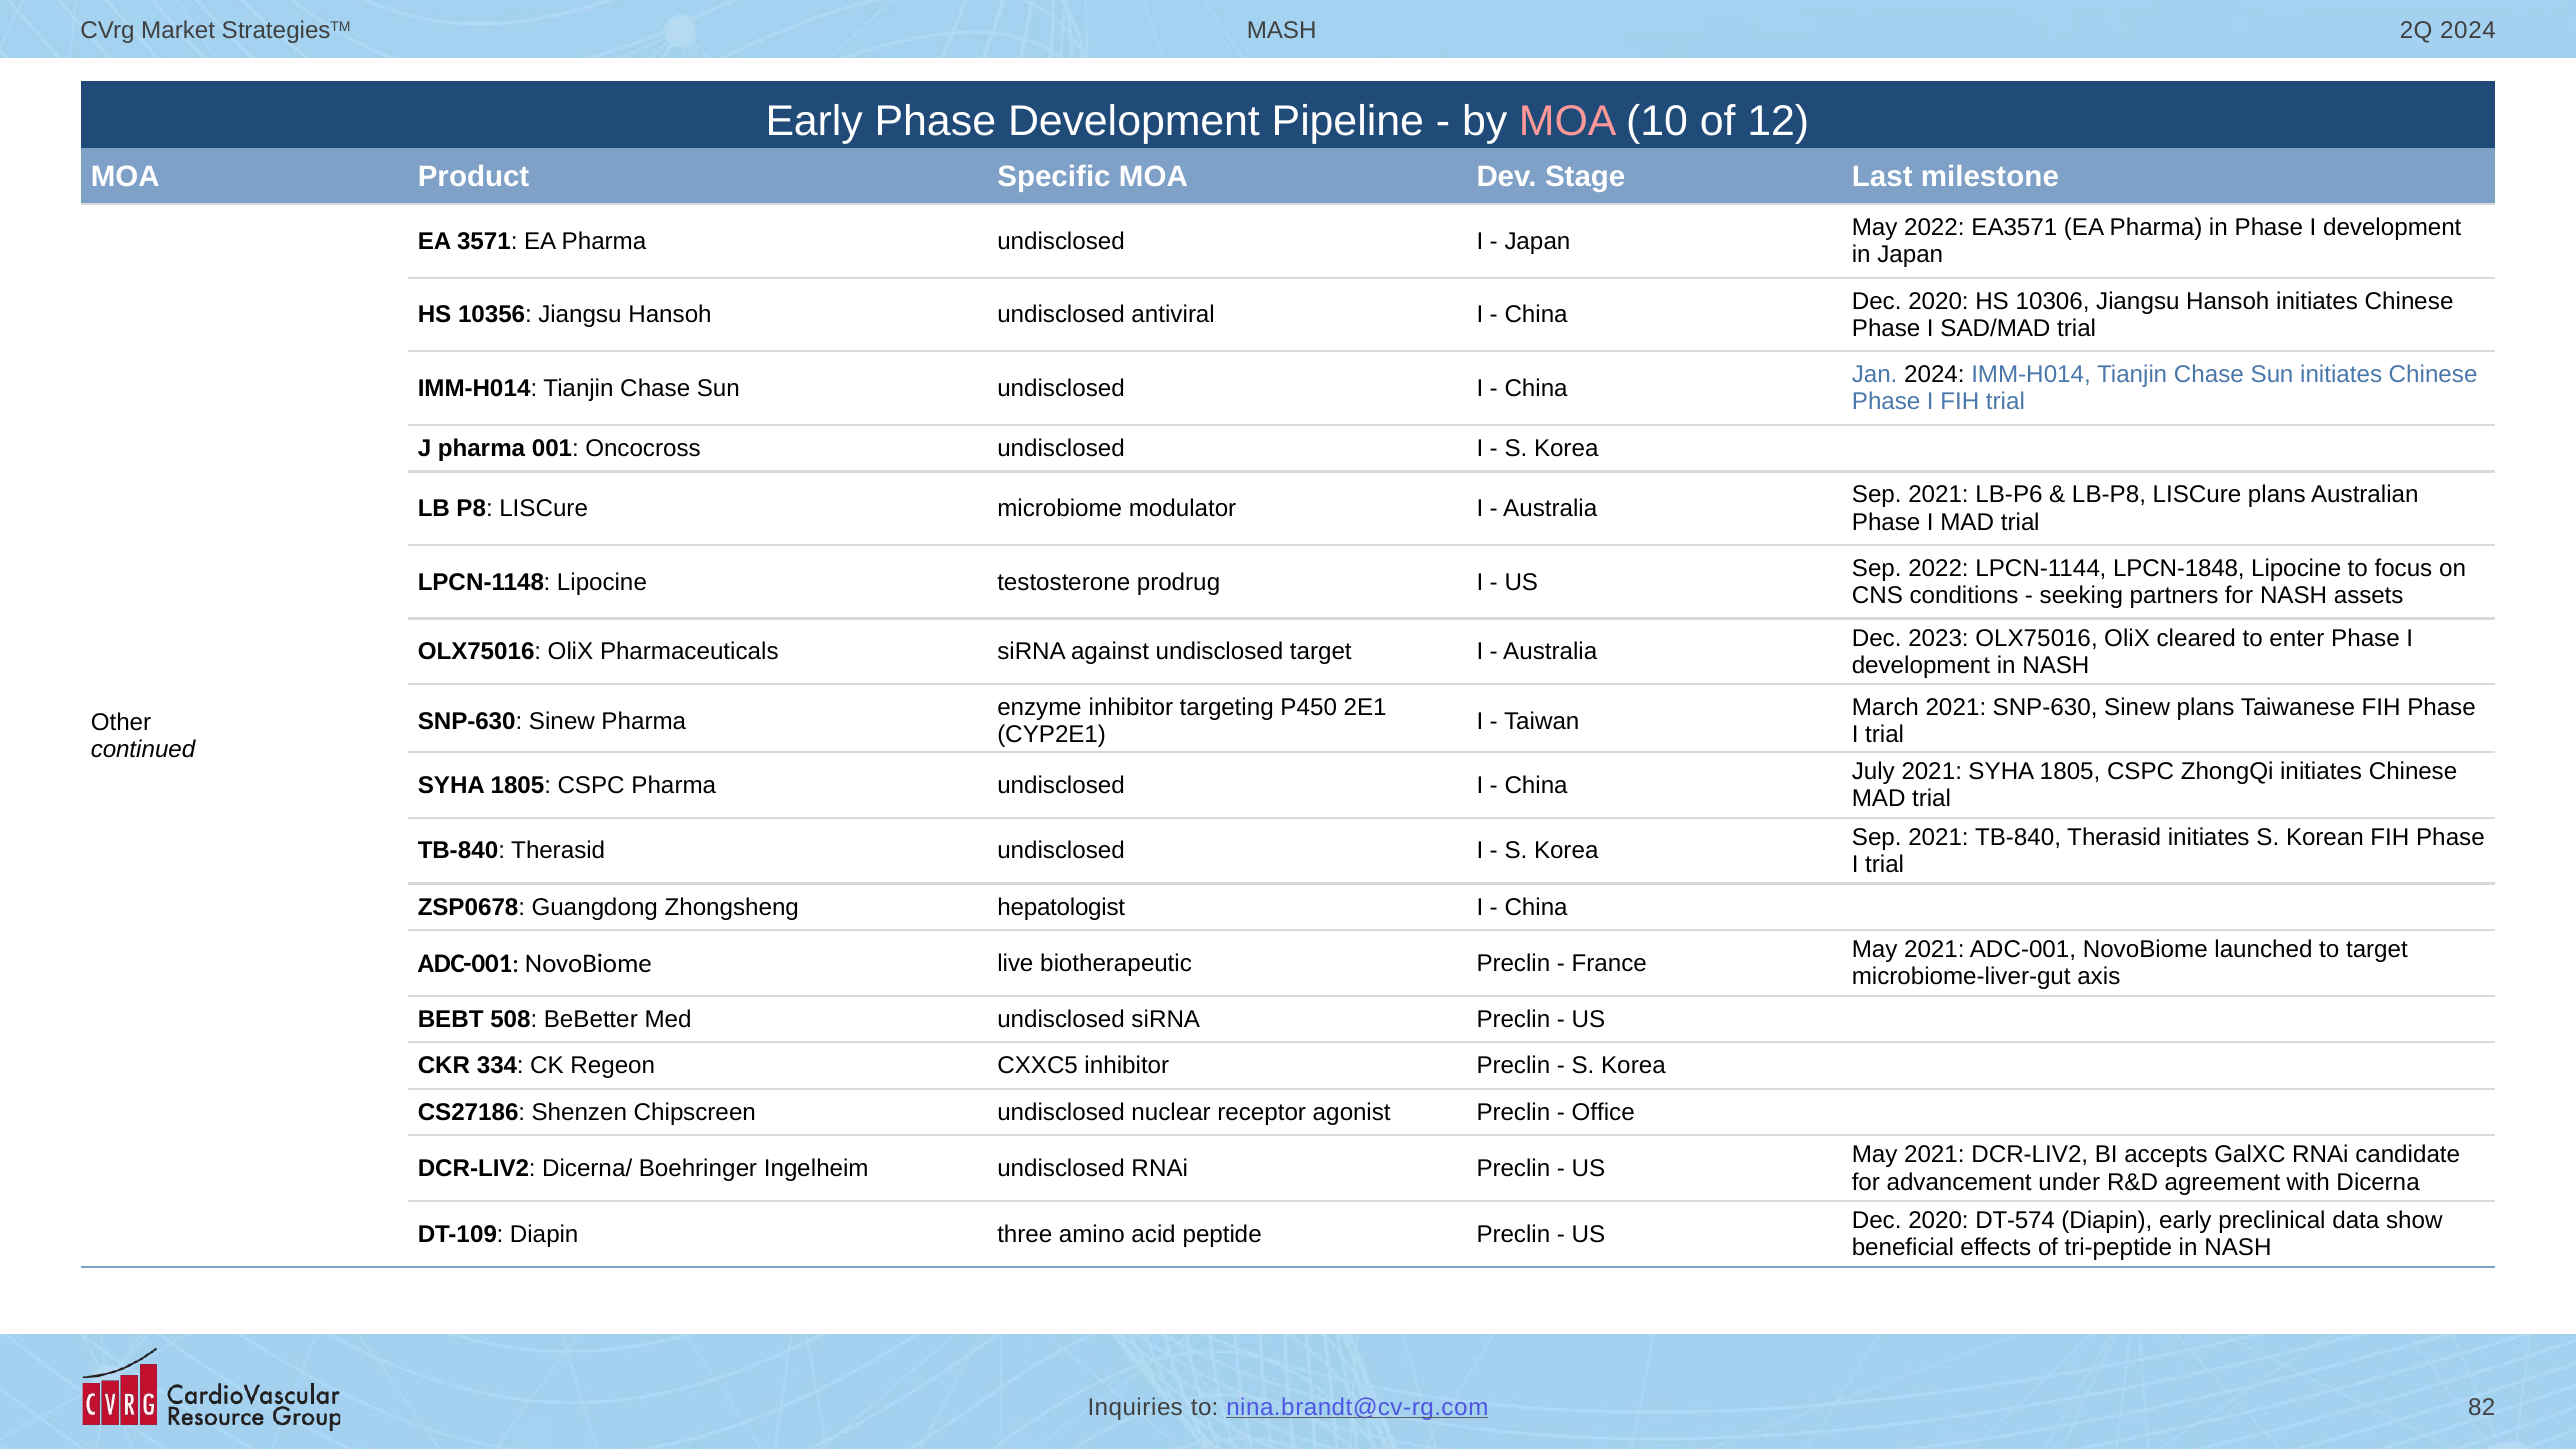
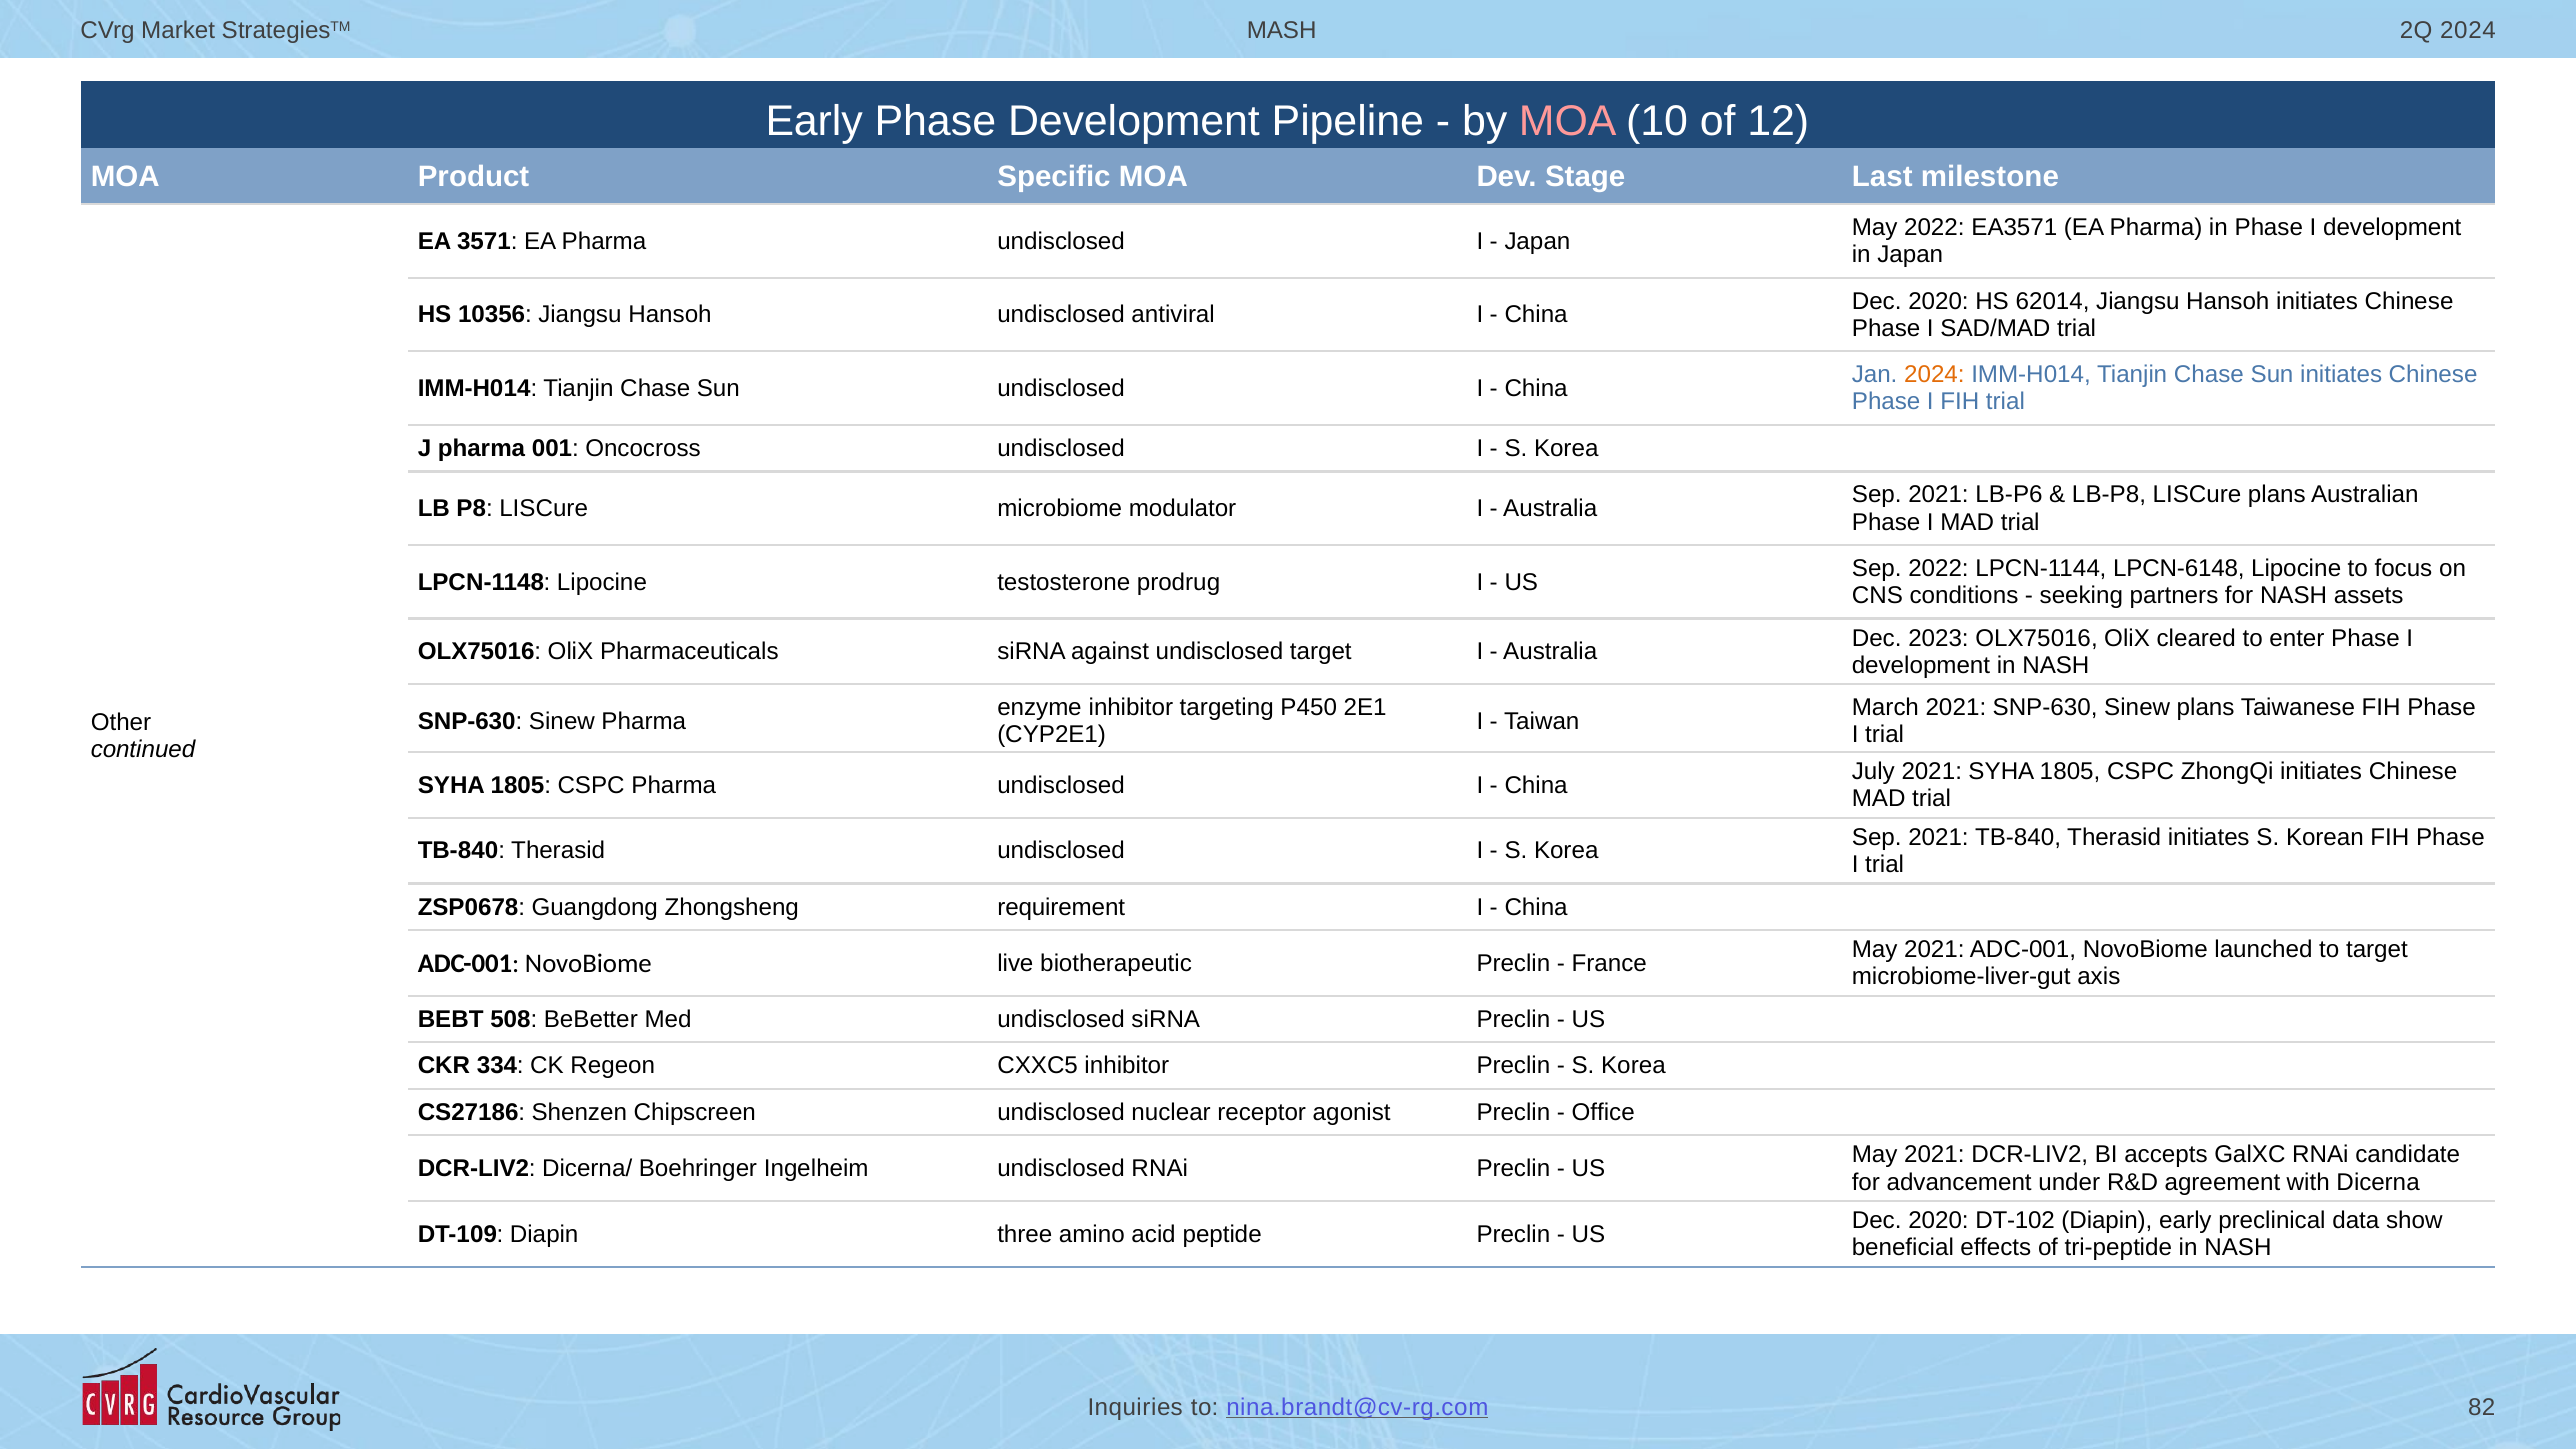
10306: 10306 -> 62014
2024 at (1934, 375) colour: black -> orange
LPCN-1848: LPCN-1848 -> LPCN-6148
hepatologist: hepatologist -> requirement
DT-574: DT-574 -> DT-102
